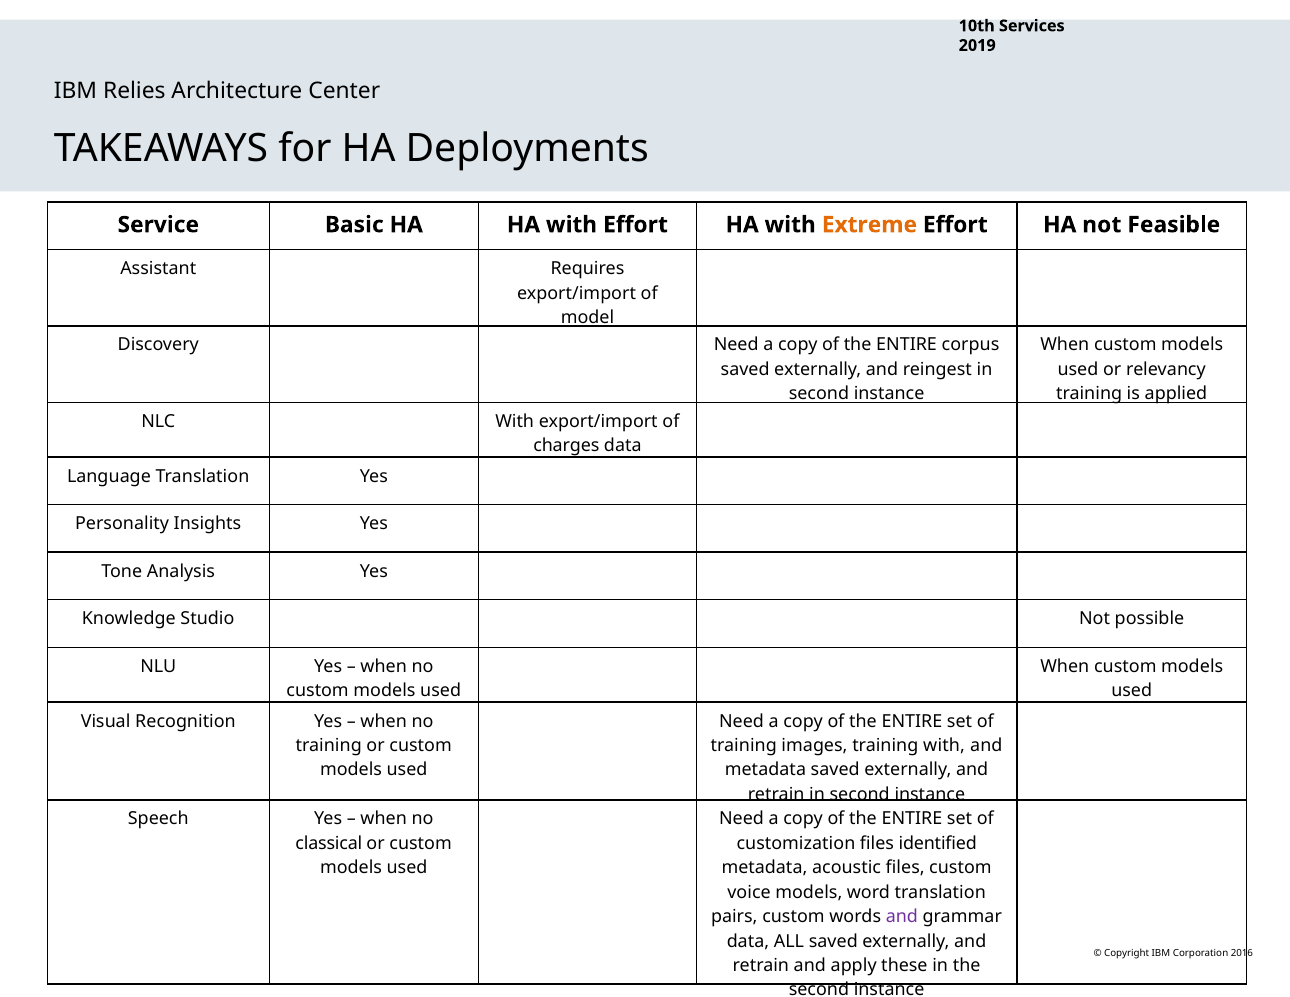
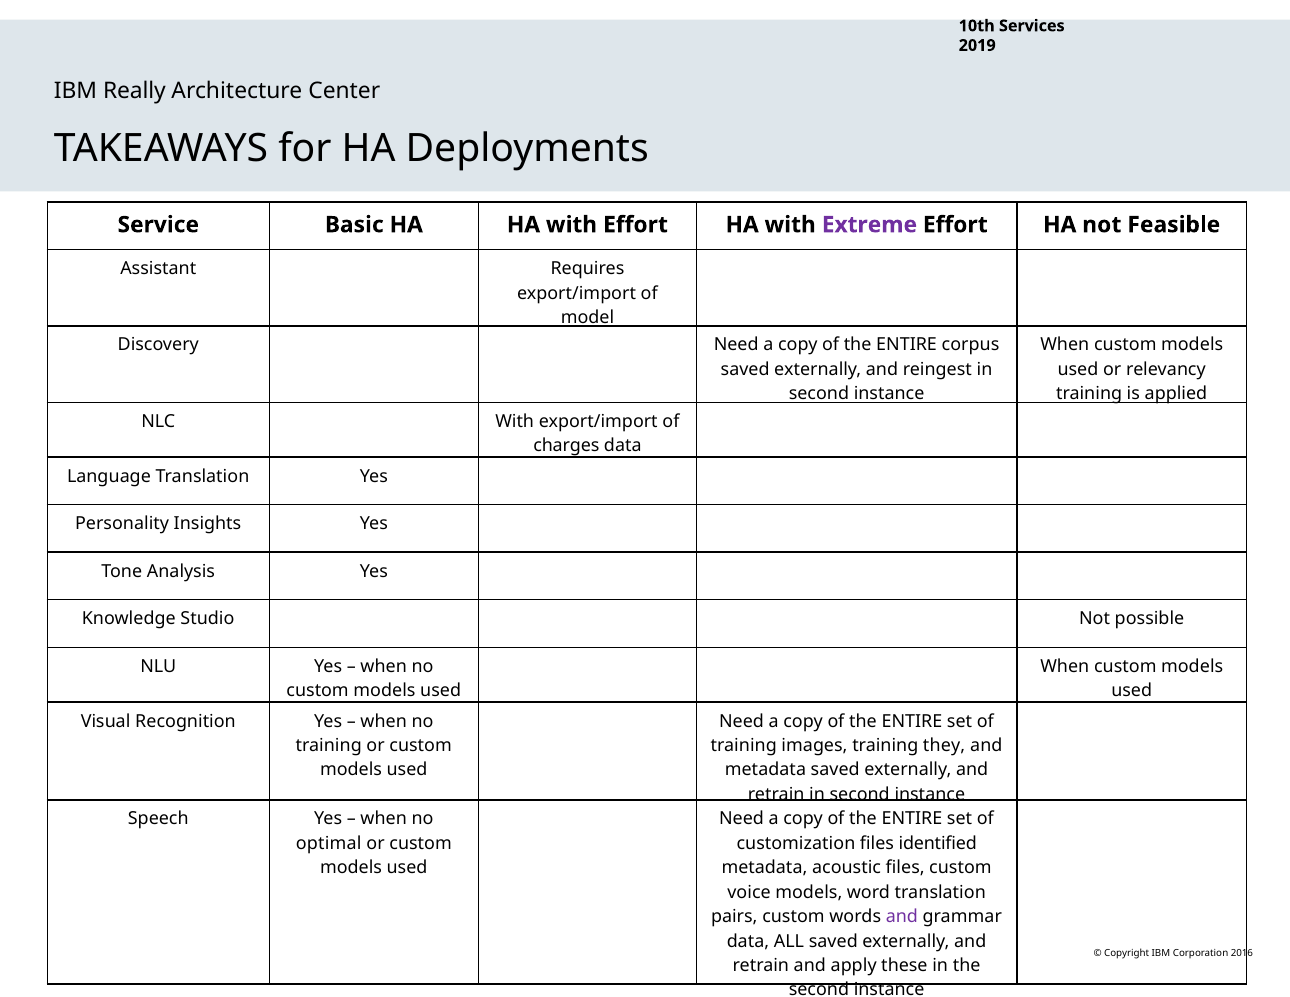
Relies: Relies -> Really
Extreme colour: orange -> purple
training with: with -> they
classical: classical -> optimal
